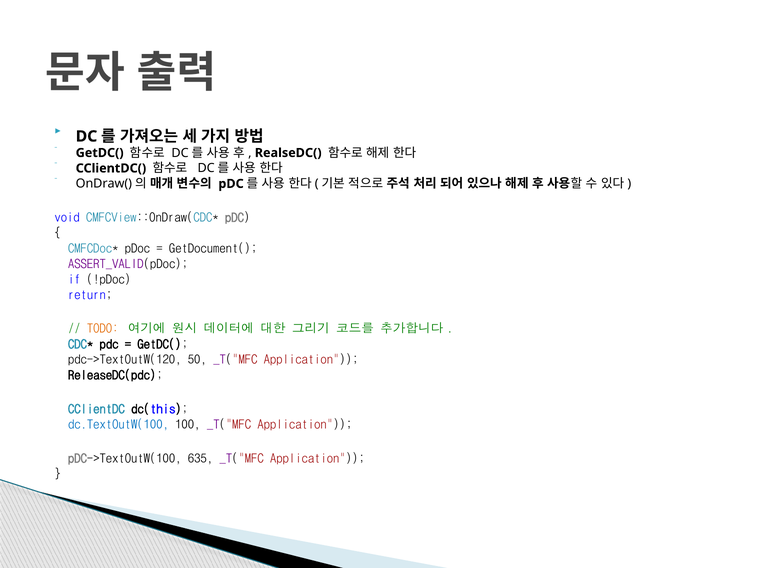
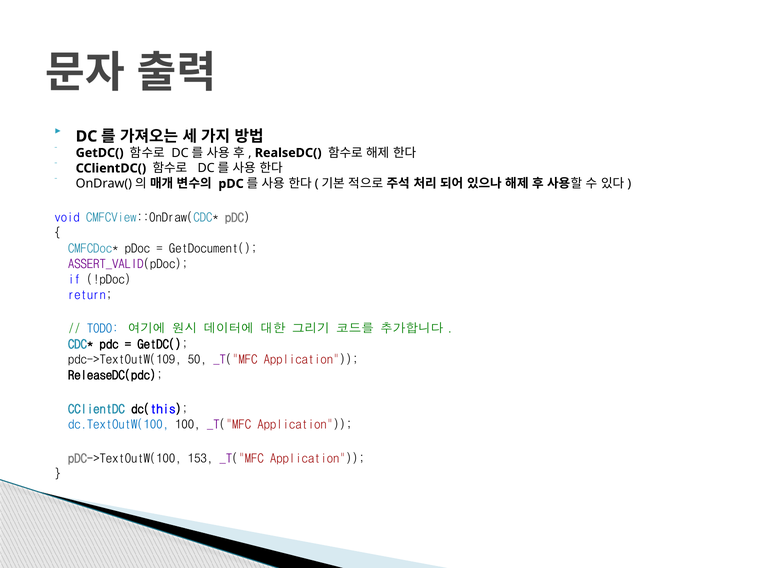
TODO colour: orange -> blue
pdc->TextOutW(120: pdc->TextOutW(120 -> pdc->TextOutW(109
635: 635 -> 153
